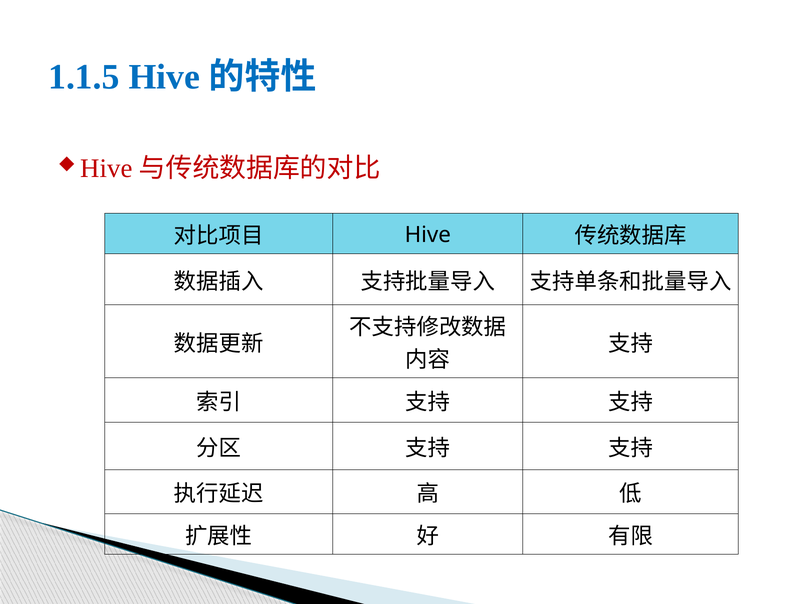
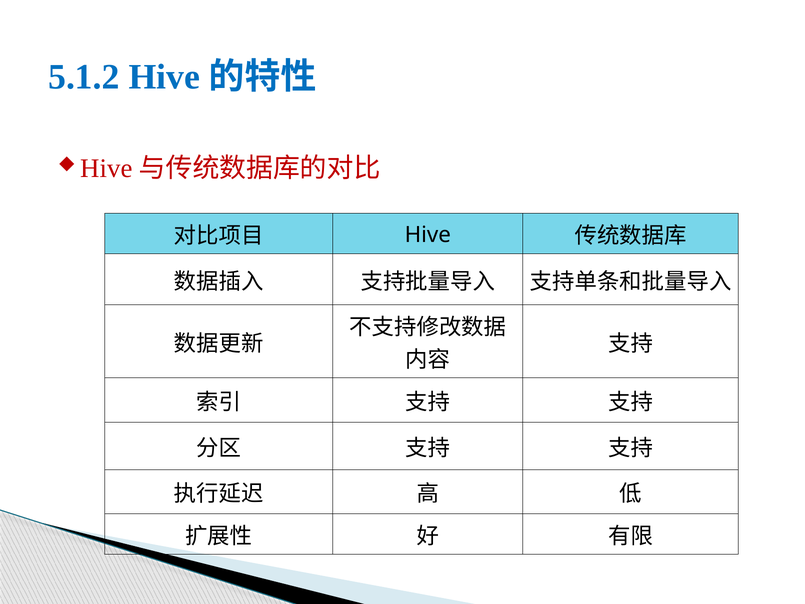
1.1.5: 1.1.5 -> 5.1.2
